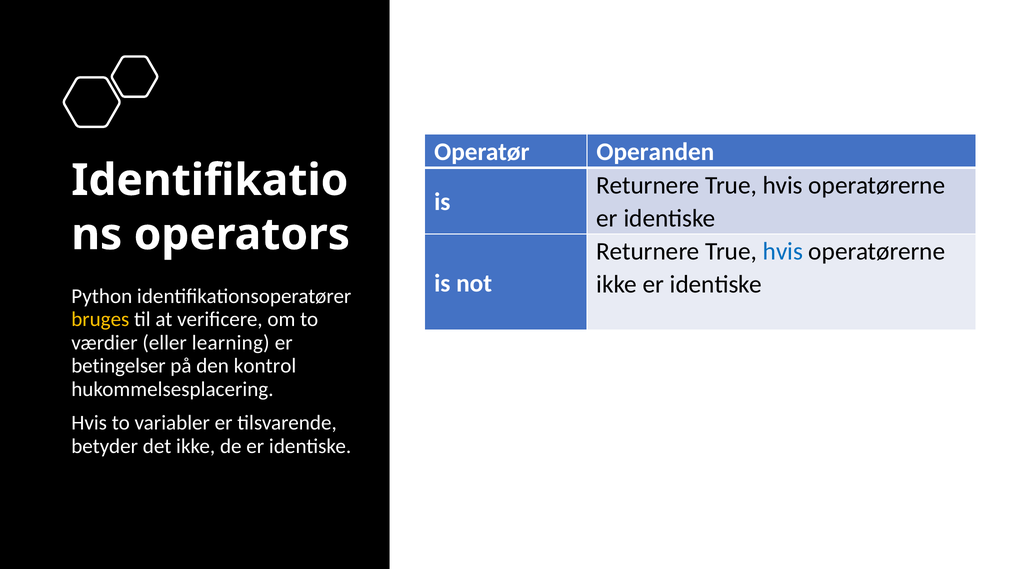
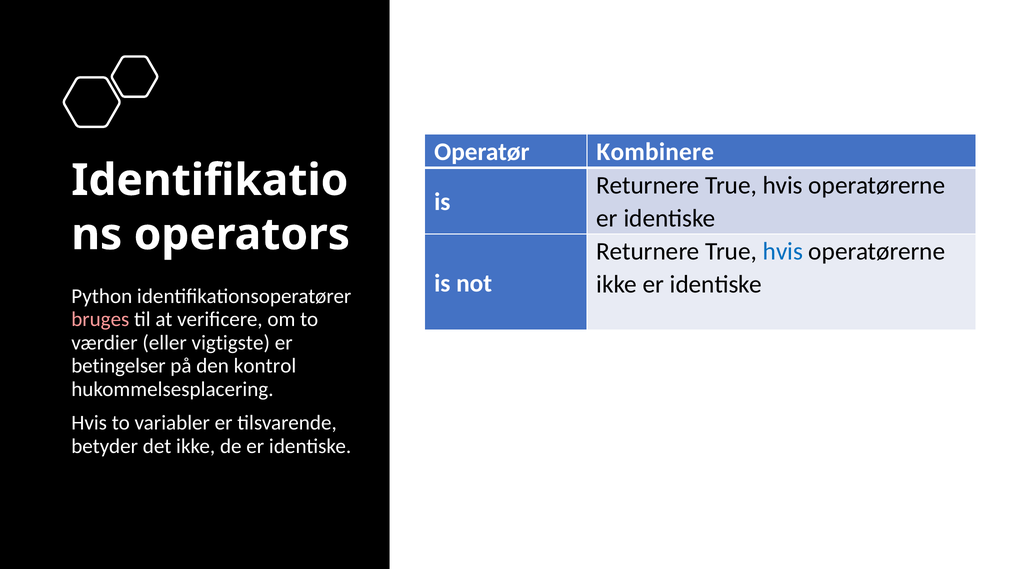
Operanden: Operanden -> Kombinere
bruges colour: yellow -> pink
learning: learning -> vigtigste
